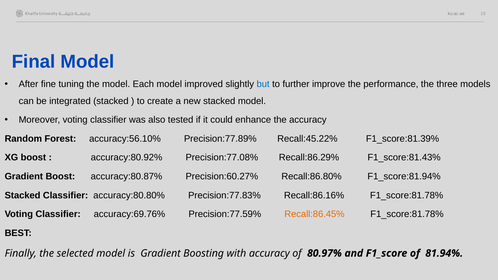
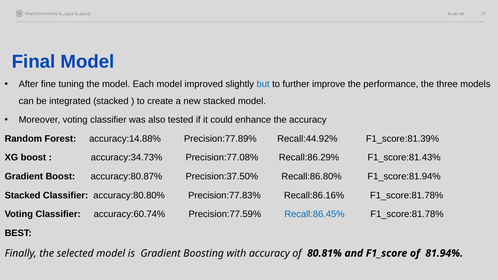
accuracy:56.10%: accuracy:56.10% -> accuracy:14.88%
Recall:45.22%: Recall:45.22% -> Recall:44.92%
accuracy:80.92%: accuracy:80.92% -> accuracy:34.73%
Precision:60.27%: Precision:60.27% -> Precision:37.50%
accuracy:69.76%: accuracy:69.76% -> accuracy:60.74%
Recall:86.45% colour: orange -> blue
80.97%: 80.97% -> 80.81%
